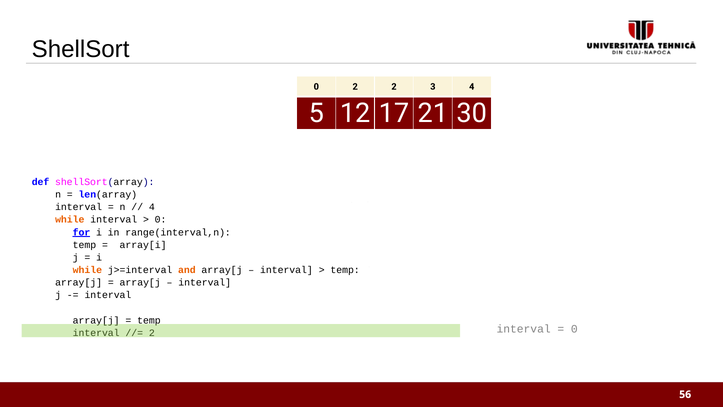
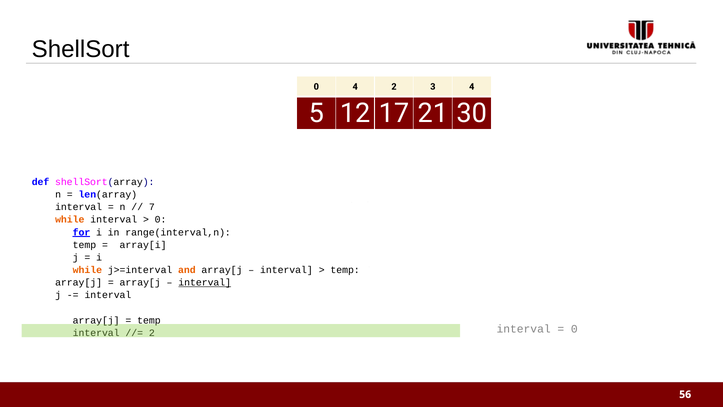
0 2: 2 -> 4
4 at (152, 207): 4 -> 7
interval at (205, 282) underline: none -> present
